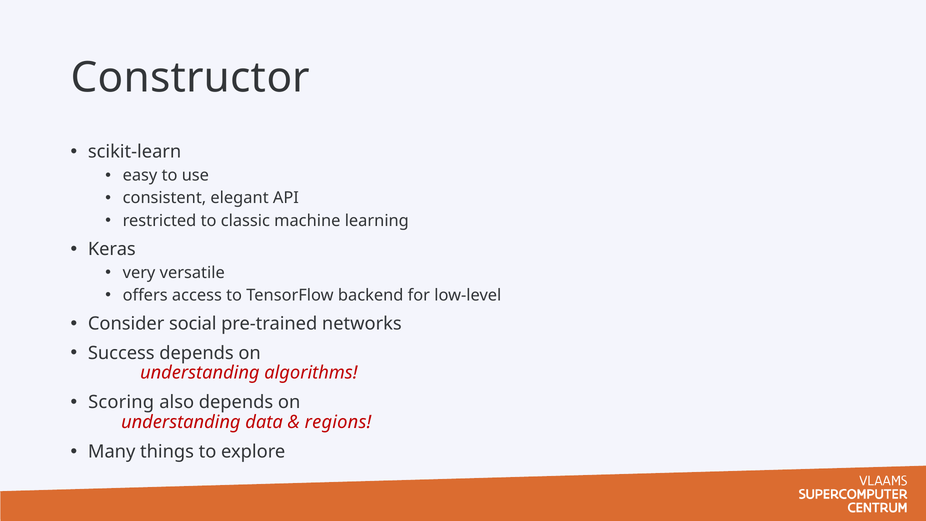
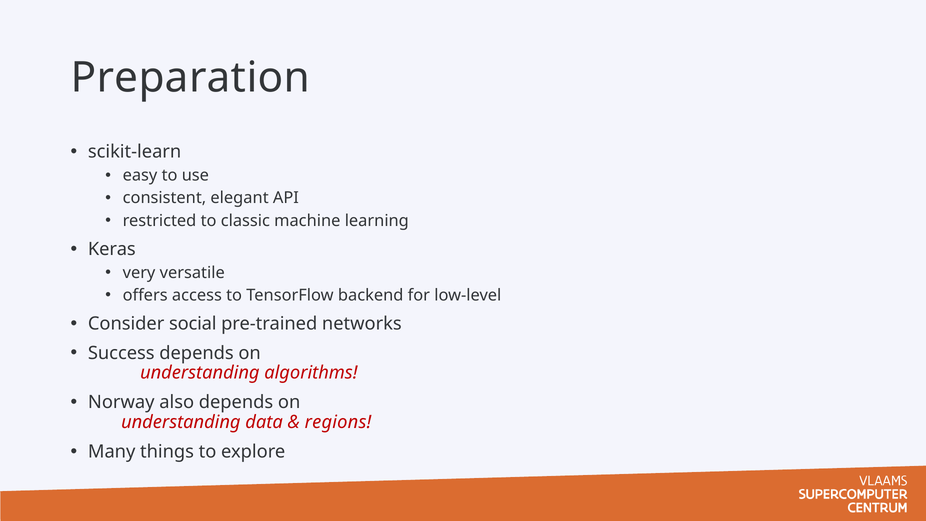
Constructor: Constructor -> Preparation
Scoring: Scoring -> Norway
